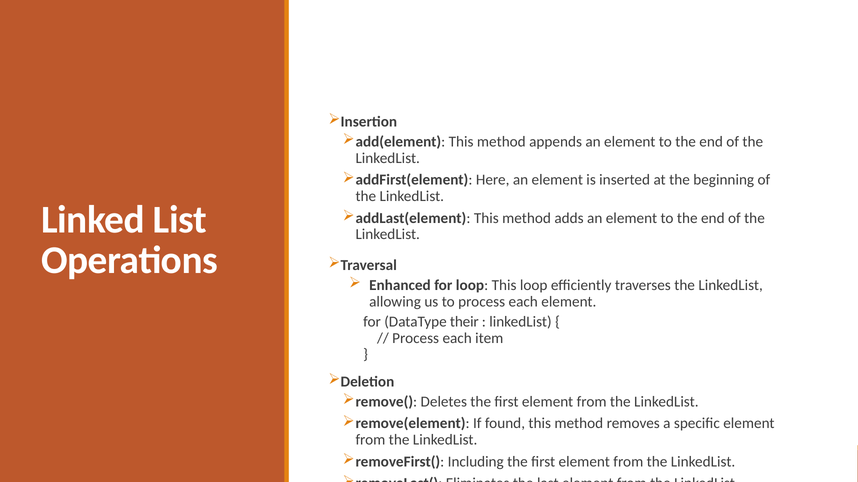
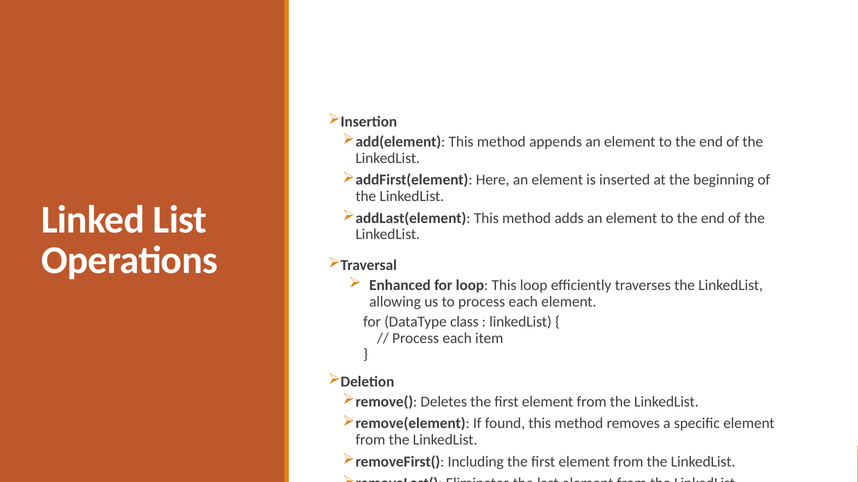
their: their -> class
